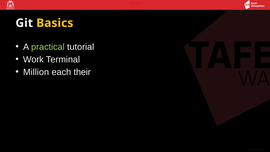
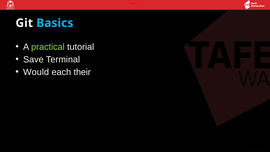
Basics colour: yellow -> light blue
Work: Work -> Save
Million: Million -> Would
